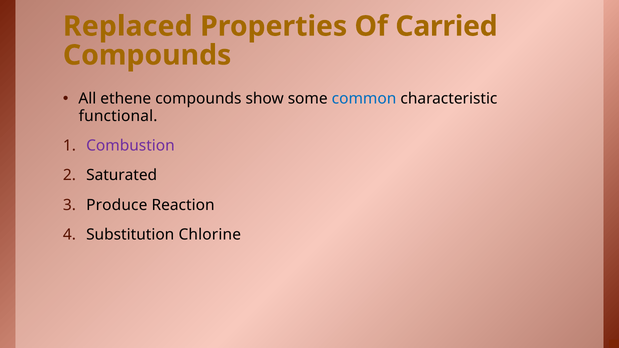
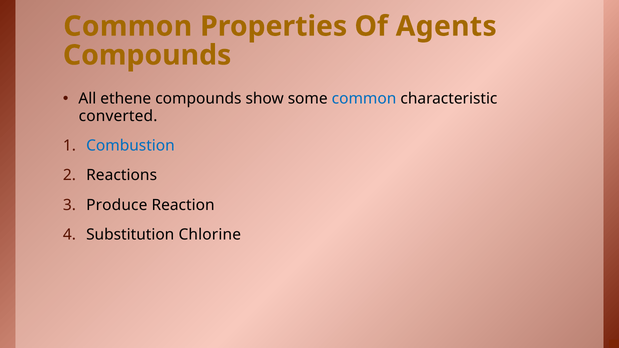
Replaced at (128, 26): Replaced -> Common
Carried: Carried -> Agents
functional: functional -> converted
Combustion colour: purple -> blue
Saturated: Saturated -> Reactions
